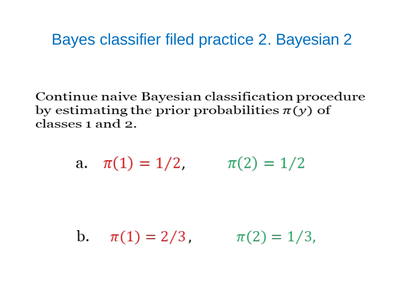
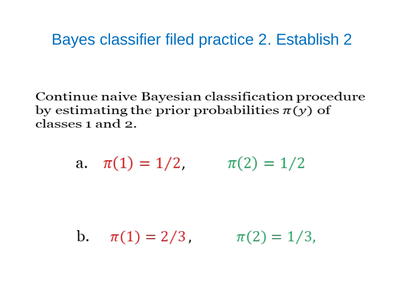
Bayesian: Bayesian -> Establish
